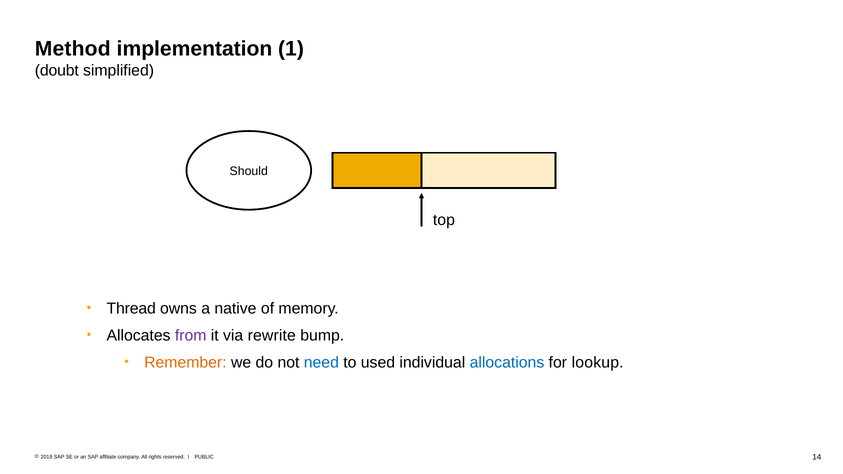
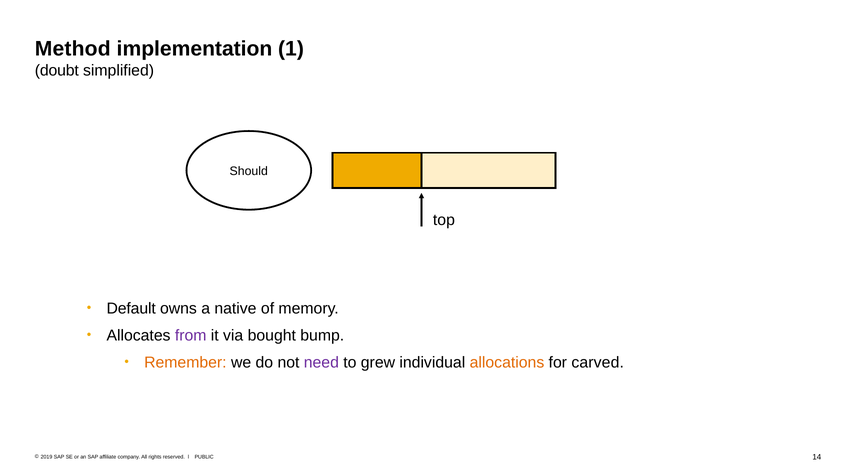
Thread: Thread -> Default
rewrite: rewrite -> bought
need colour: blue -> purple
used: used -> grew
allocations colour: blue -> orange
lookup: lookup -> carved
